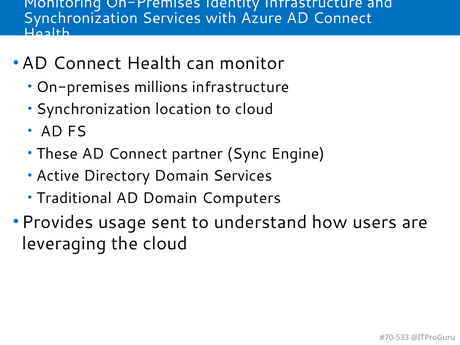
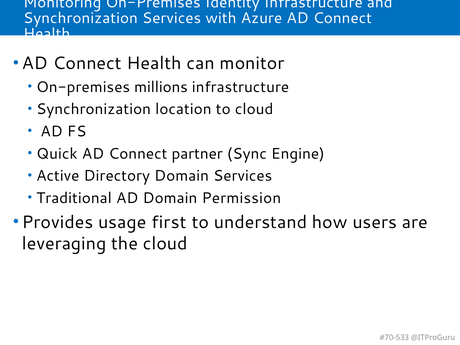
These: These -> Quick
Computers: Computers -> Permission
sent: sent -> first
